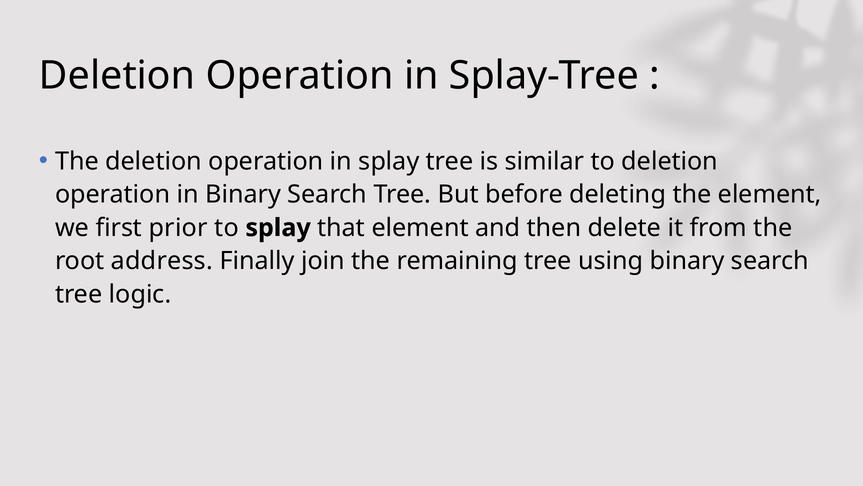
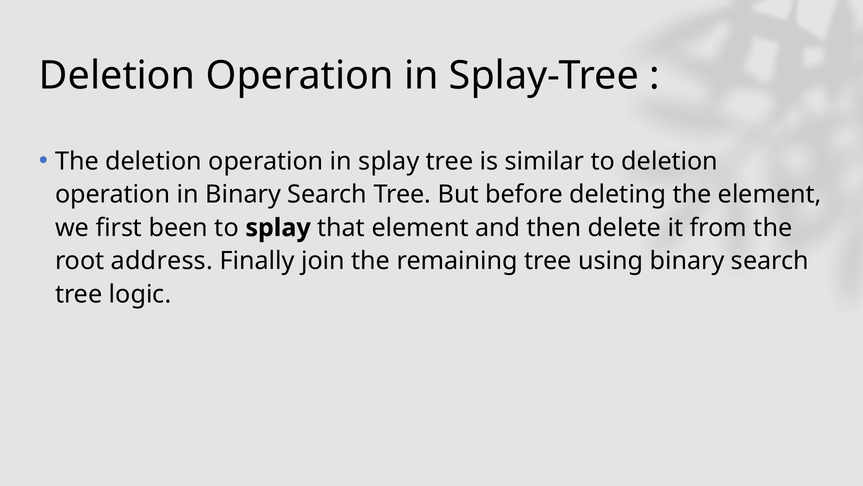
prior: prior -> been
